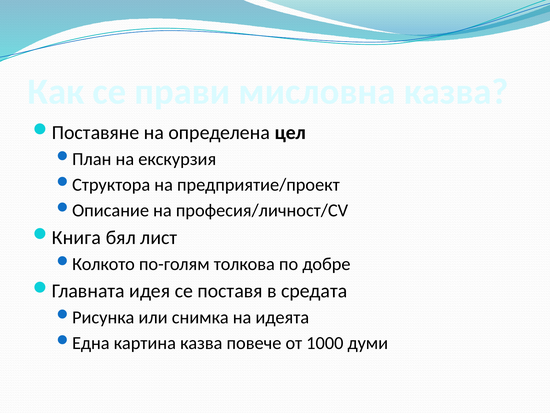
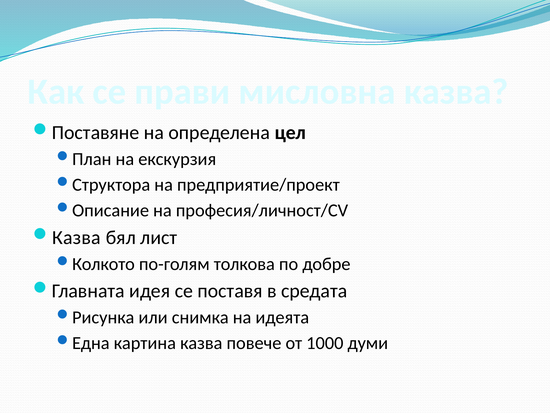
Книга at (76, 237): Книга -> Казва
